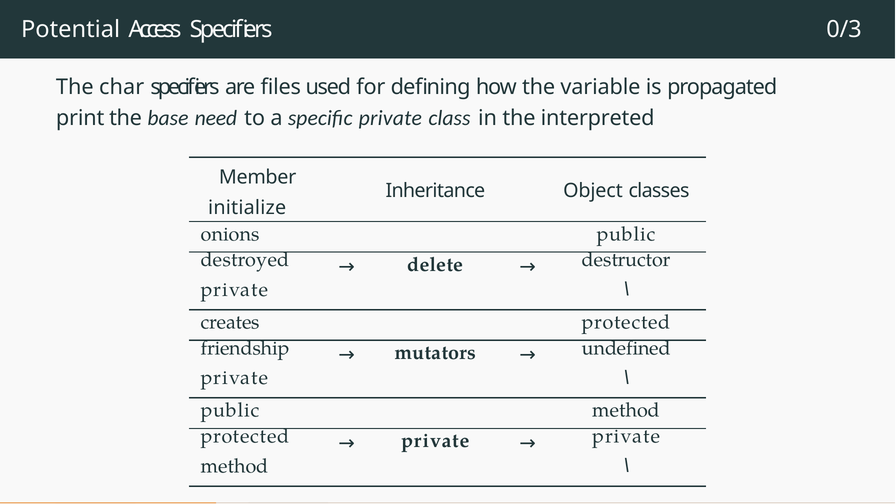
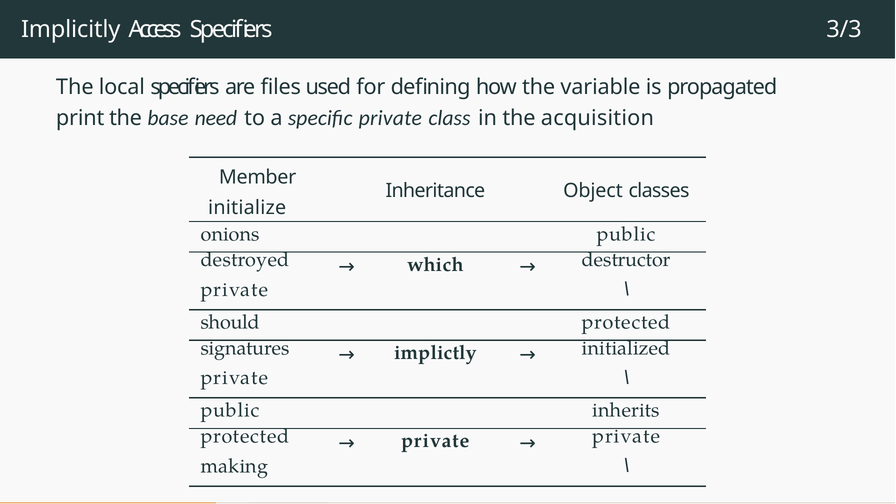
Potential: Potential -> Implicitly
0/3: 0/3 -> 3/3
char: char -> local
interpreted: interpreted -> acquisition
delete: delete -> which
creates: creates -> should
friendship: friendship -> signatures
mutators: mutators -> implictly
undefined: undefined -> initialized
public method: method -> inherits
method at (235, 466): method -> making
